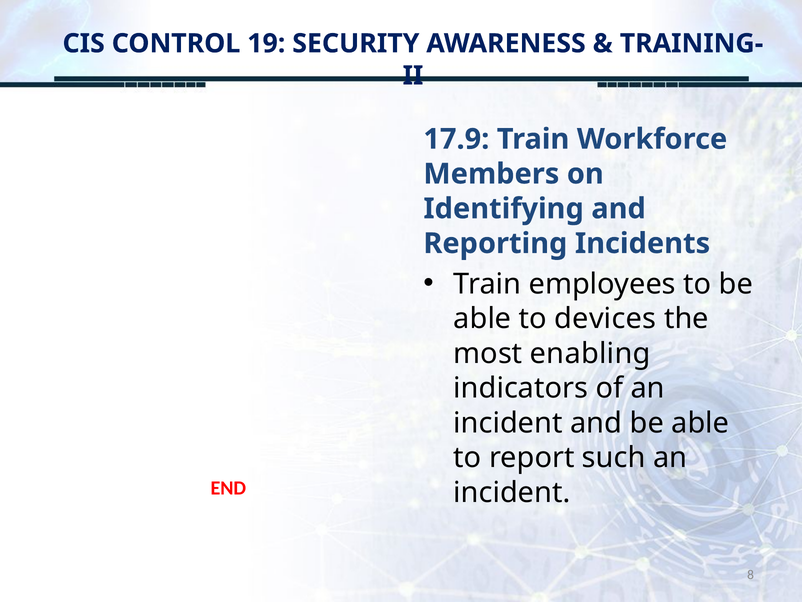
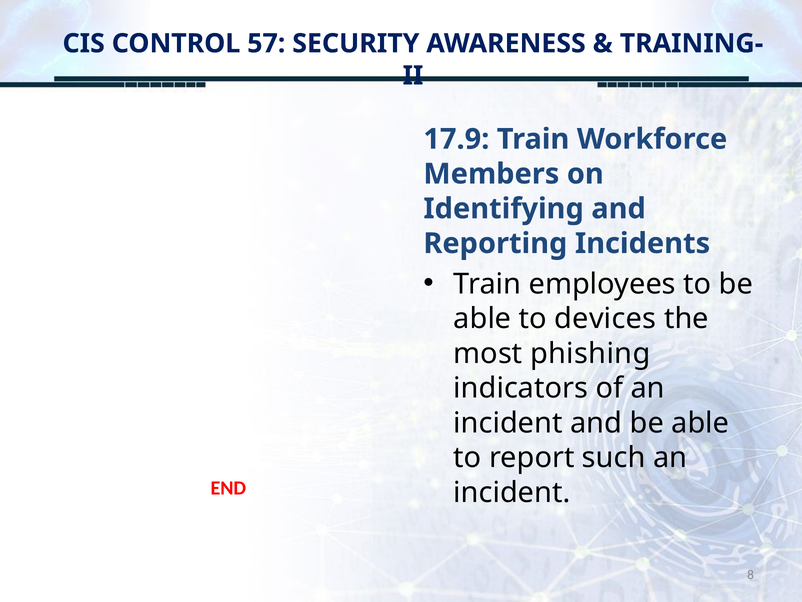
19: 19 -> 57
enabling: enabling -> phishing
